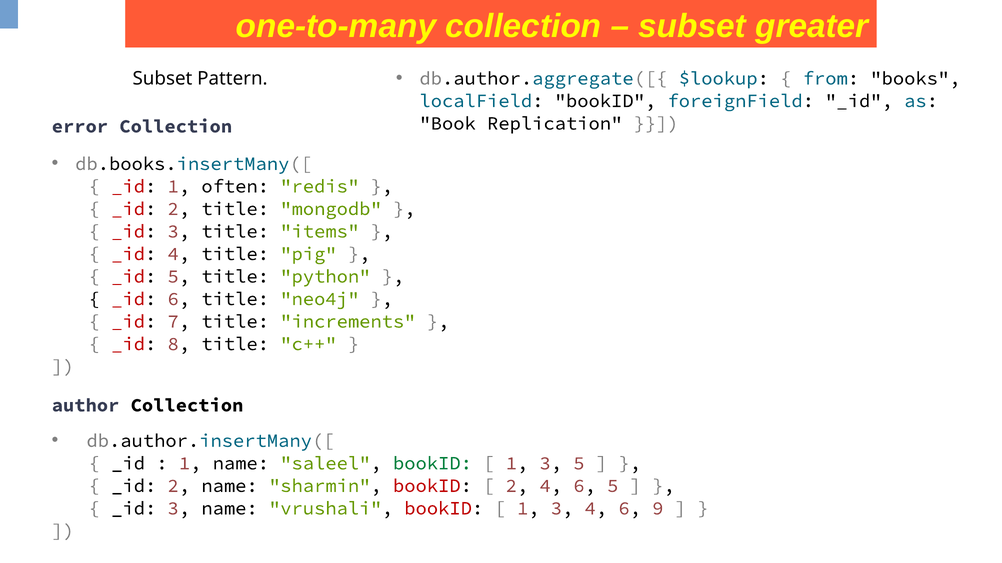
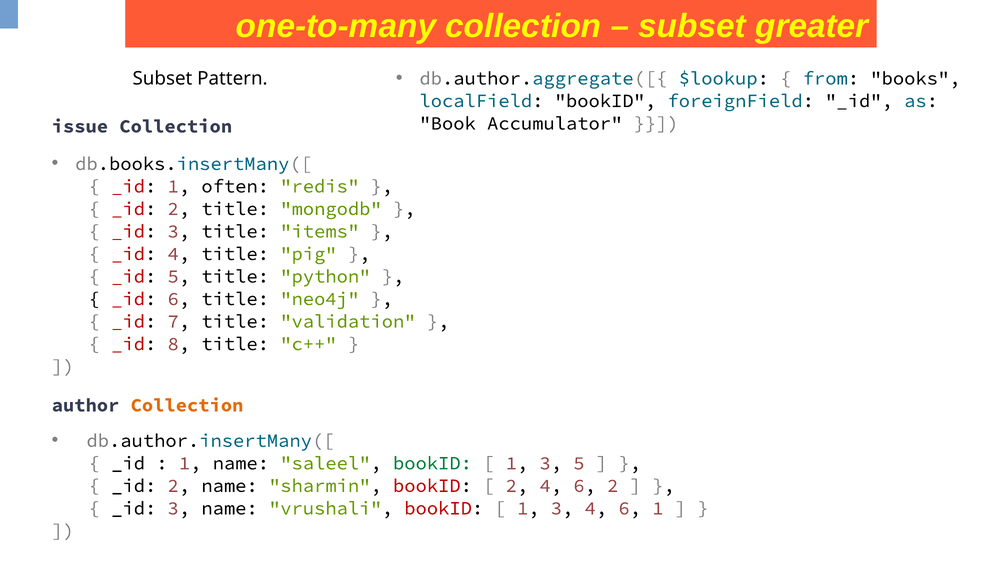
Replication: Replication -> Accumulator
error: error -> issue
increments: increments -> validation
Collection at (187, 406) colour: black -> orange
6 5: 5 -> 2
6 9: 9 -> 1
